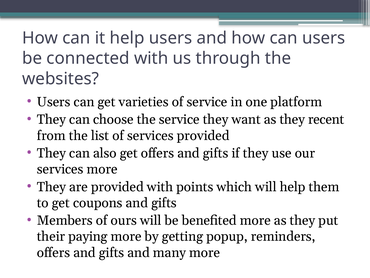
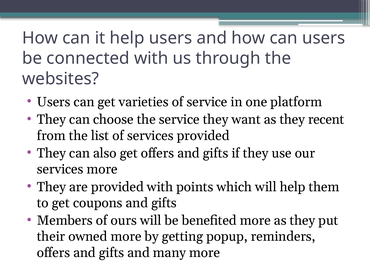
paying: paying -> owned
